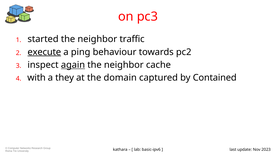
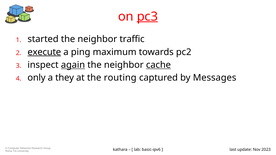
pc3 underline: none -> present
behaviour: behaviour -> maximum
cache underline: none -> present
with: with -> only
domain: domain -> routing
Contained: Contained -> Messages
